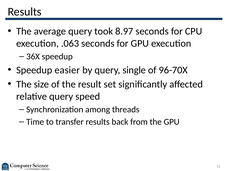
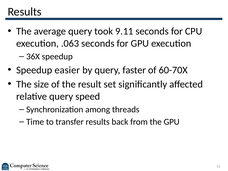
8.97: 8.97 -> 9.11
single: single -> faster
96-70X: 96-70X -> 60-70X
